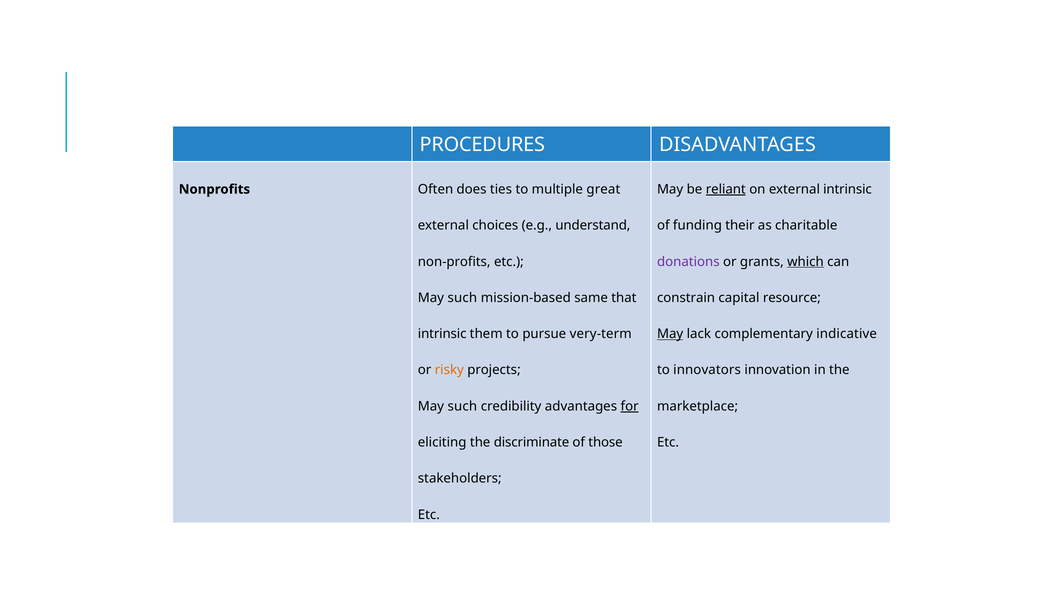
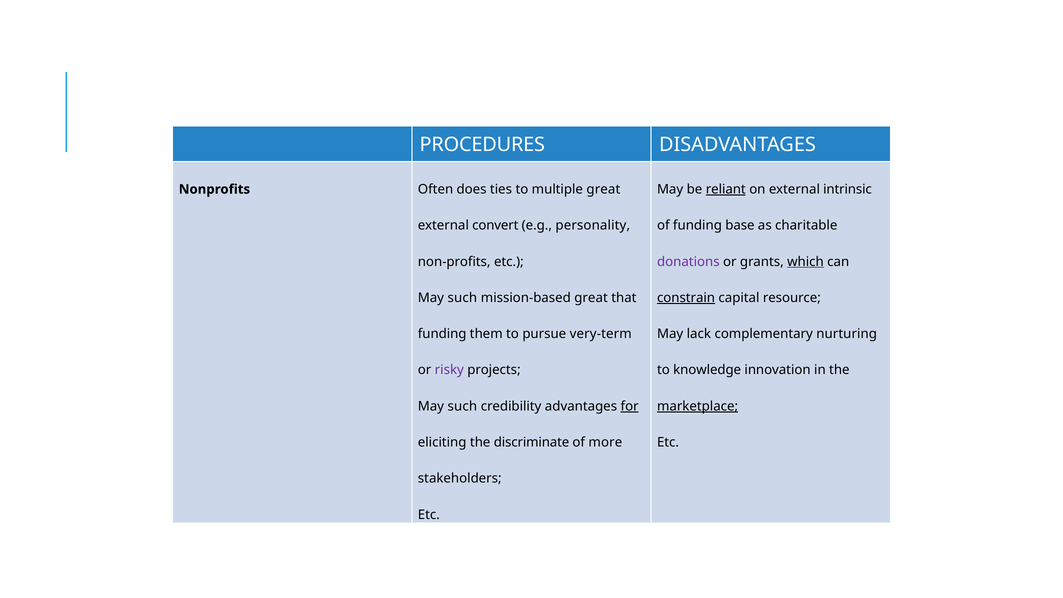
choices: choices -> convert
understand: understand -> personality
their: their -> base
mission-based same: same -> great
constrain underline: none -> present
intrinsic at (442, 334): intrinsic -> funding
May at (670, 334) underline: present -> none
indicative: indicative -> nurturing
risky colour: orange -> purple
innovators: innovators -> knowledge
marketplace underline: none -> present
those: those -> more
